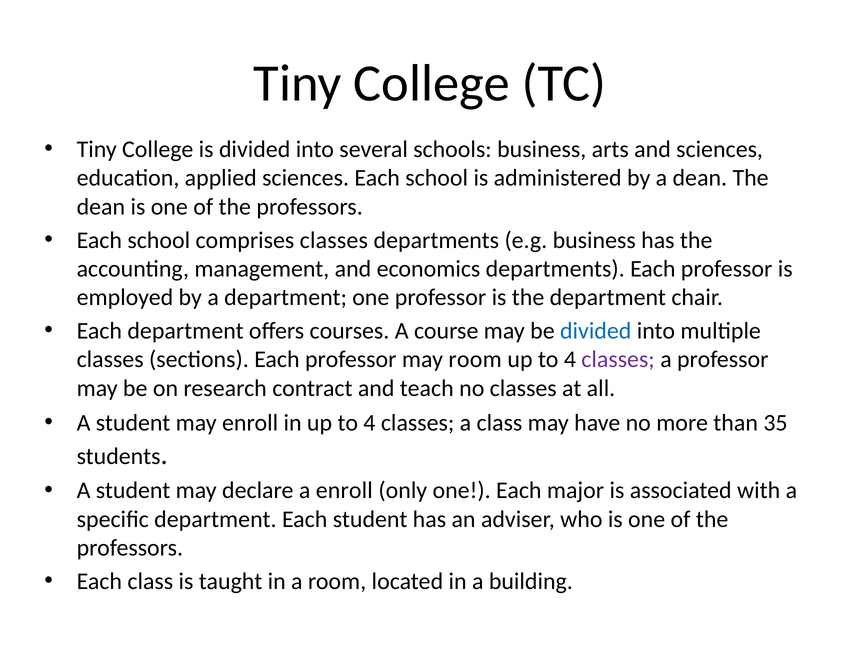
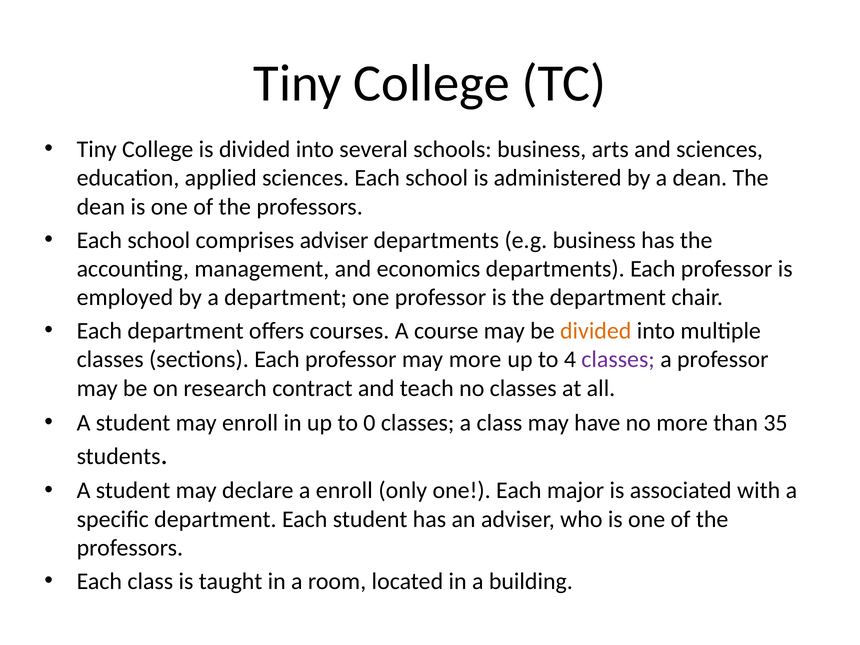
comprises classes: classes -> adviser
divided at (596, 331) colour: blue -> orange
may room: room -> more
in up to 4: 4 -> 0
